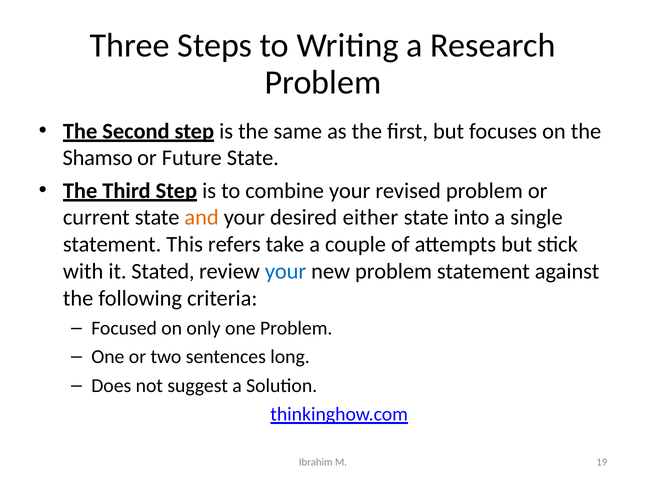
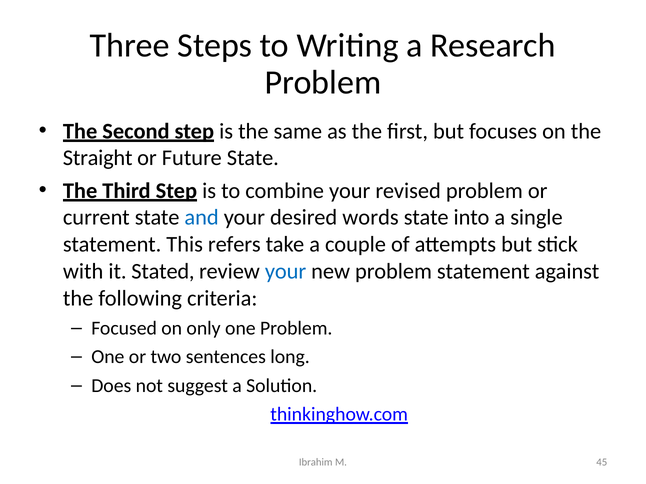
Shamso: Shamso -> Straight
and colour: orange -> blue
either: either -> words
19: 19 -> 45
